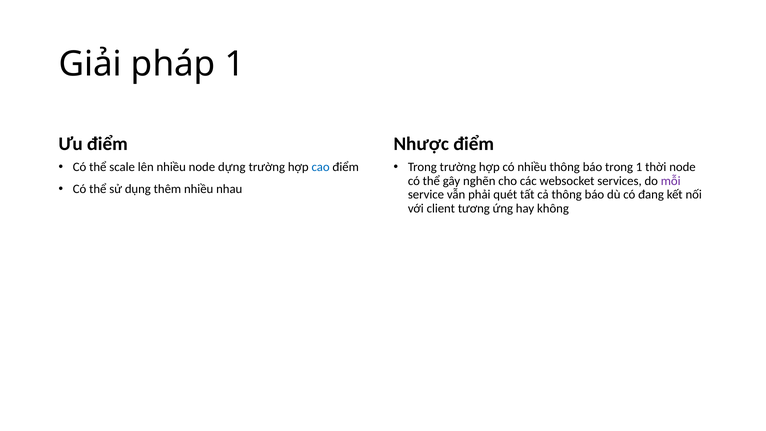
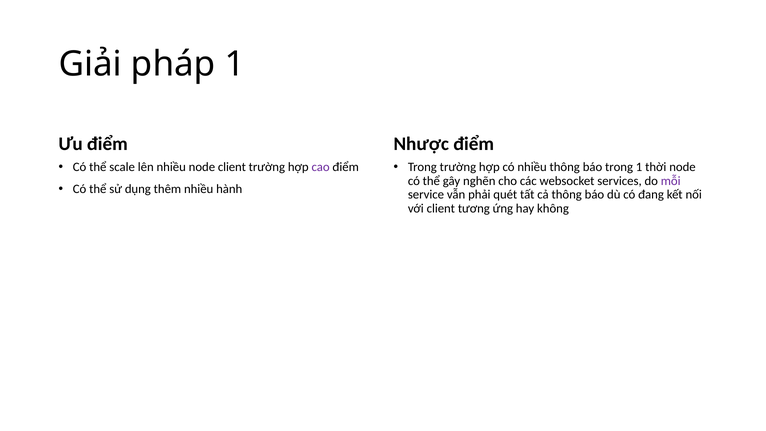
node dựng: dựng -> client
cao colour: blue -> purple
nhau: nhau -> hành
